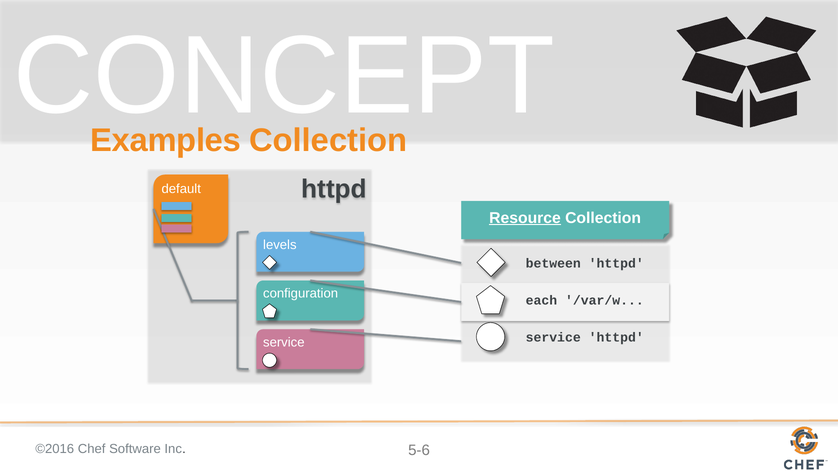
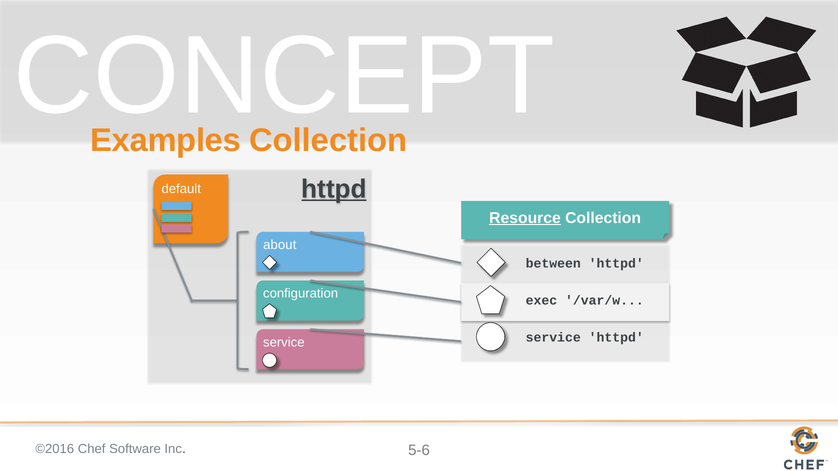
httpd at (334, 189) underline: none -> present
levels: levels -> about
each: each -> exec
